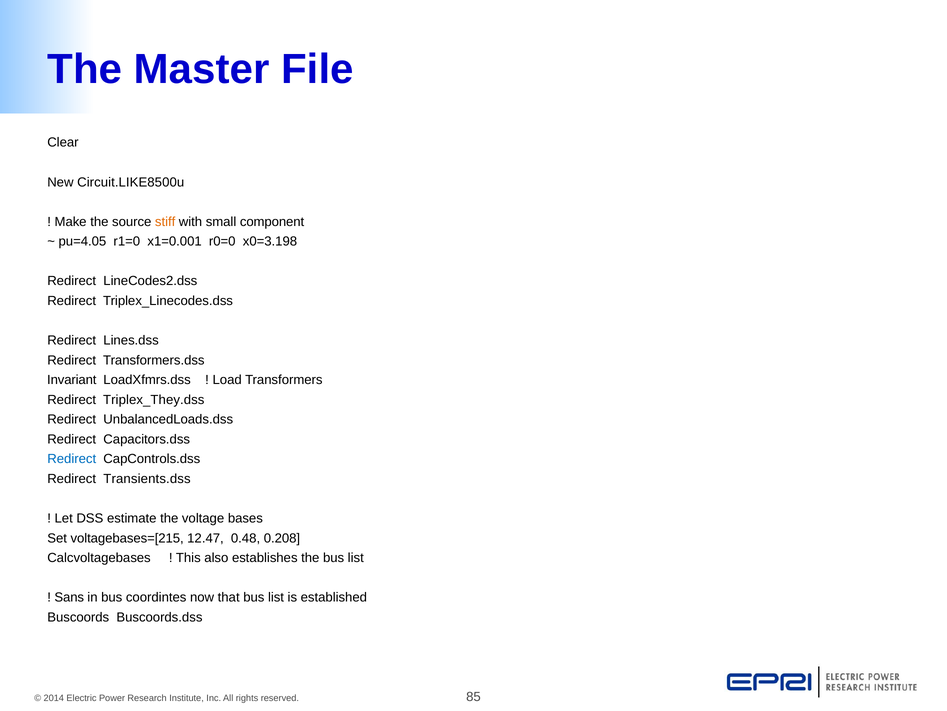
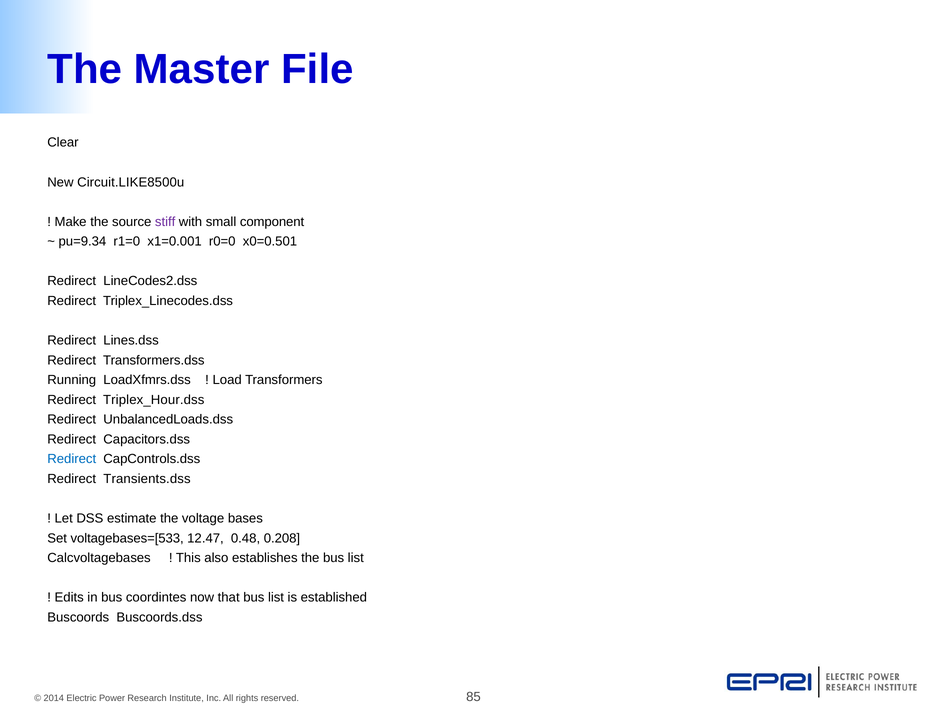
stiff colour: orange -> purple
pu=4.05: pu=4.05 -> pu=9.34
x0=3.198: x0=3.198 -> x0=0.501
Invariant: Invariant -> Running
Triplex_They.dss: Triplex_They.dss -> Triplex_Hour.dss
voltagebases=[215: voltagebases=[215 -> voltagebases=[533
Sans: Sans -> Edits
